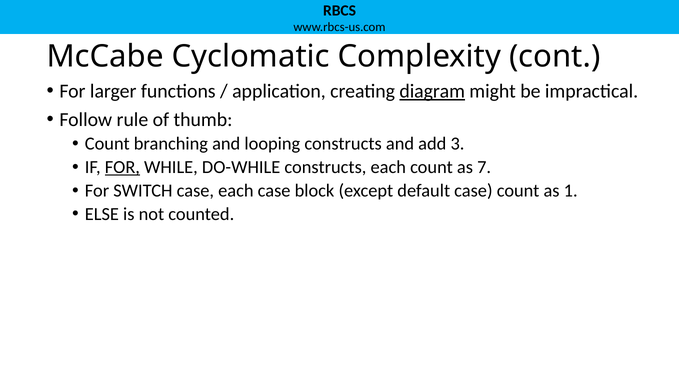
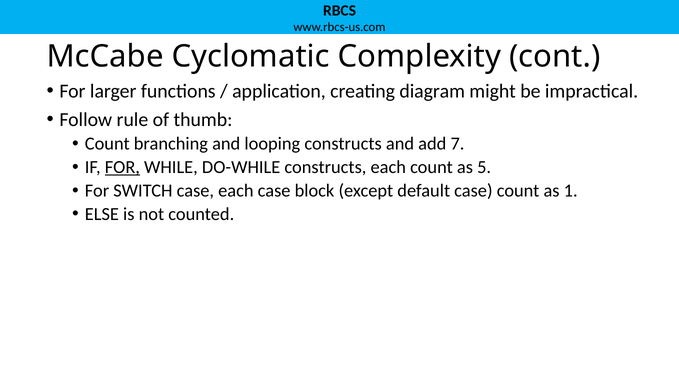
diagram underline: present -> none
3: 3 -> 7
7: 7 -> 5
